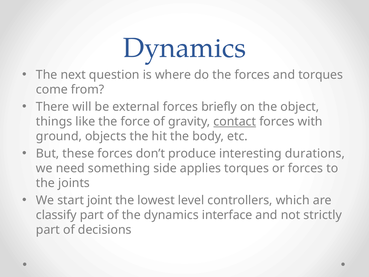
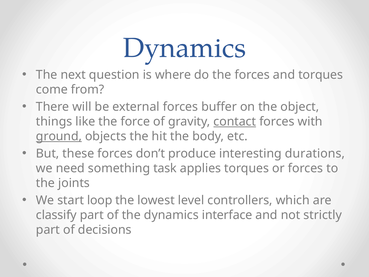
briefly: briefly -> buffer
ground underline: none -> present
side: side -> task
joint: joint -> loop
